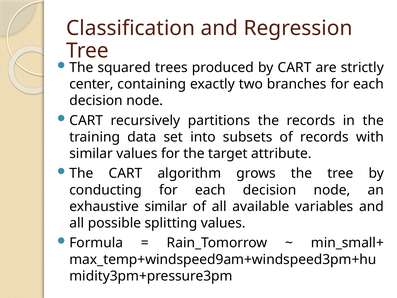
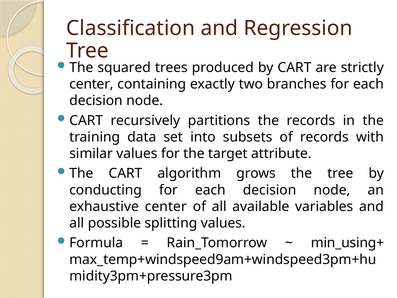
exhaustive similar: similar -> center
min_small+: min_small+ -> min_using+
